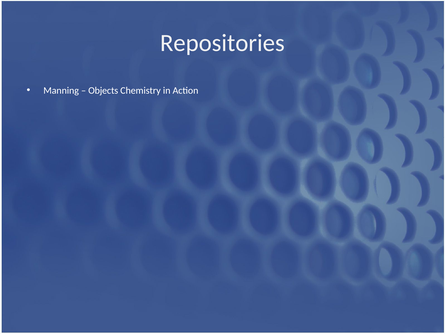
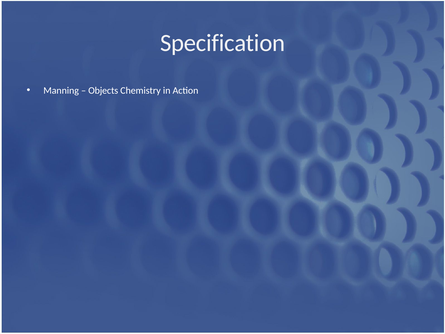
Repositories: Repositories -> Specification
